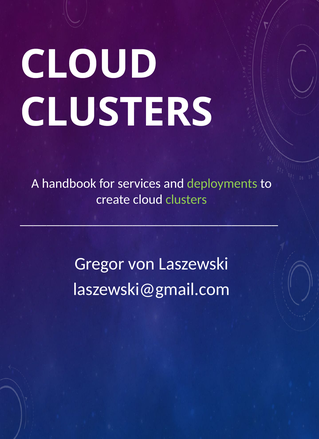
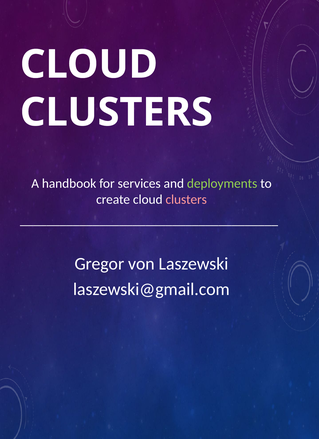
clusters at (186, 199) colour: light green -> pink
